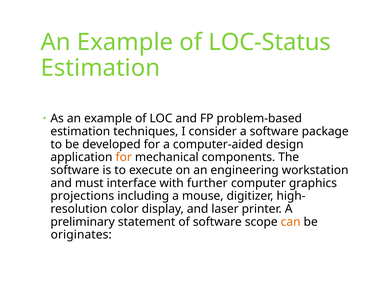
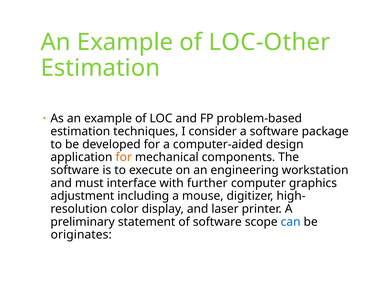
LOC-Status: LOC-Status -> LOC-Other
projections: projections -> adjustment
can colour: orange -> blue
